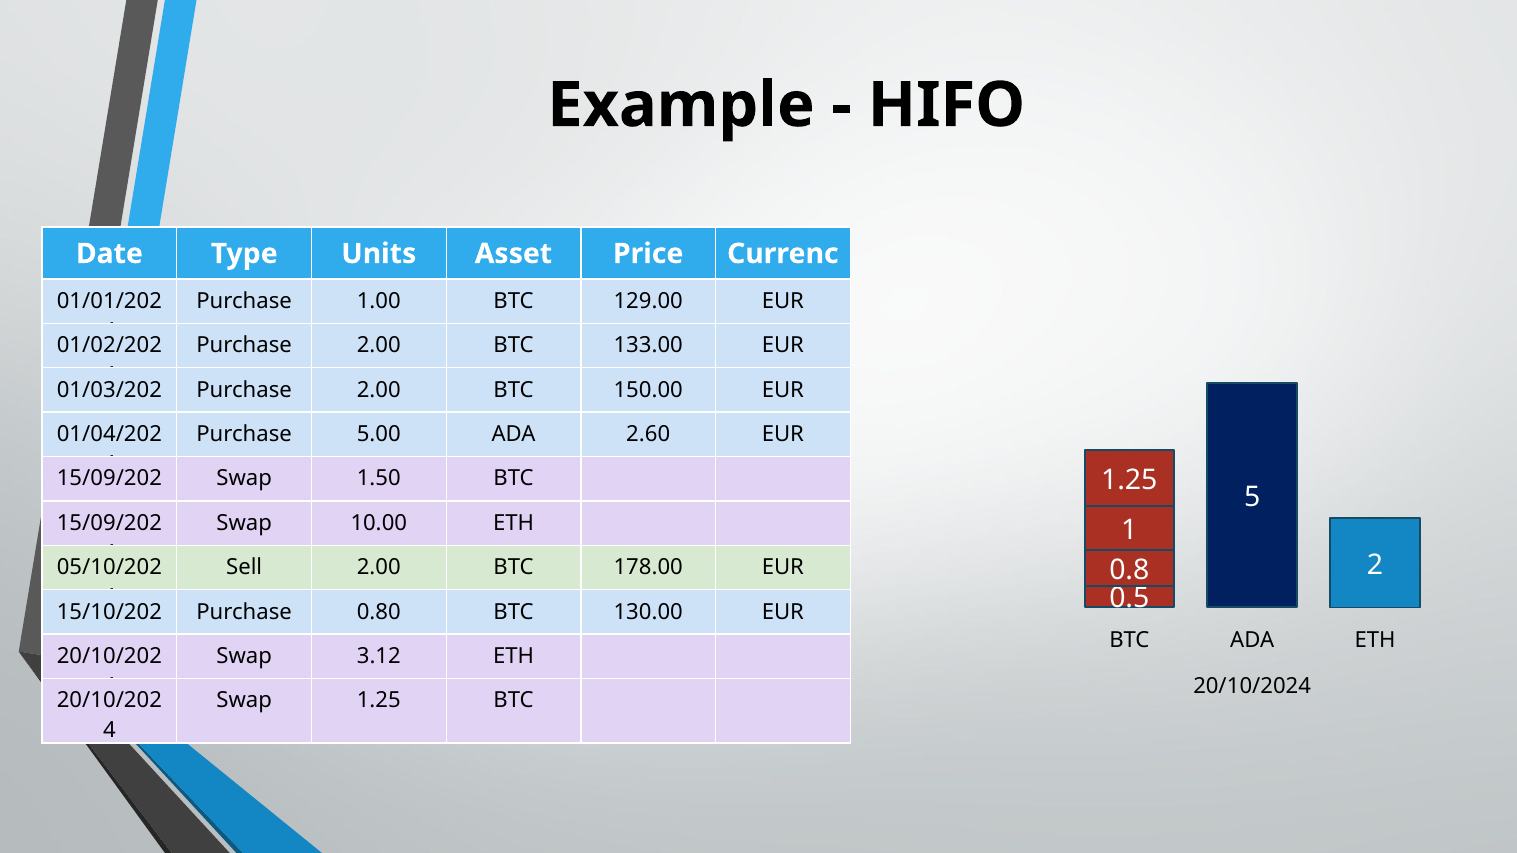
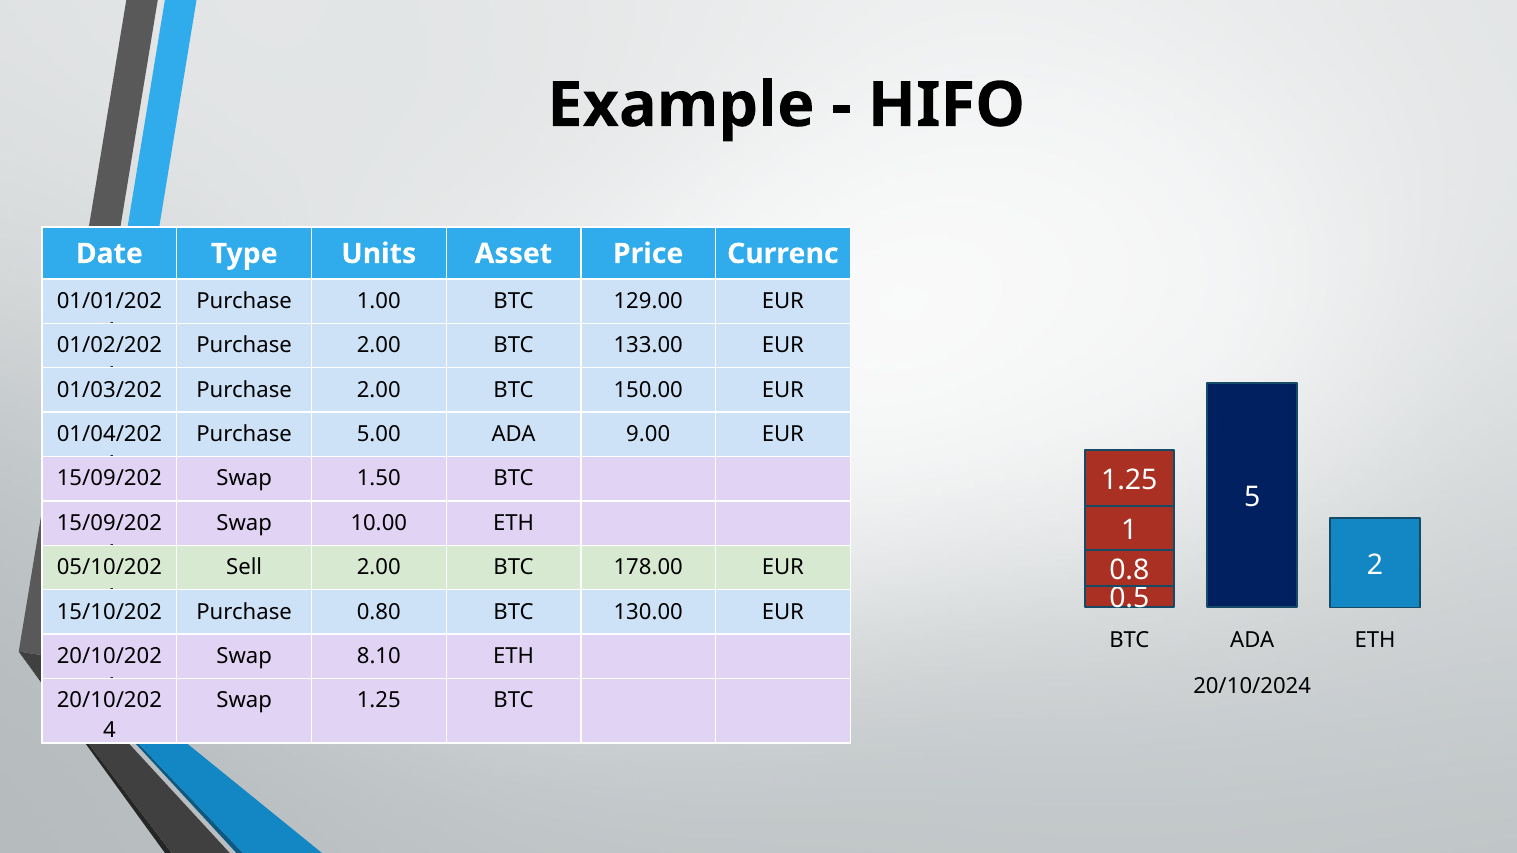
2.60: 2.60 -> 9.00
3.12: 3.12 -> 8.10
